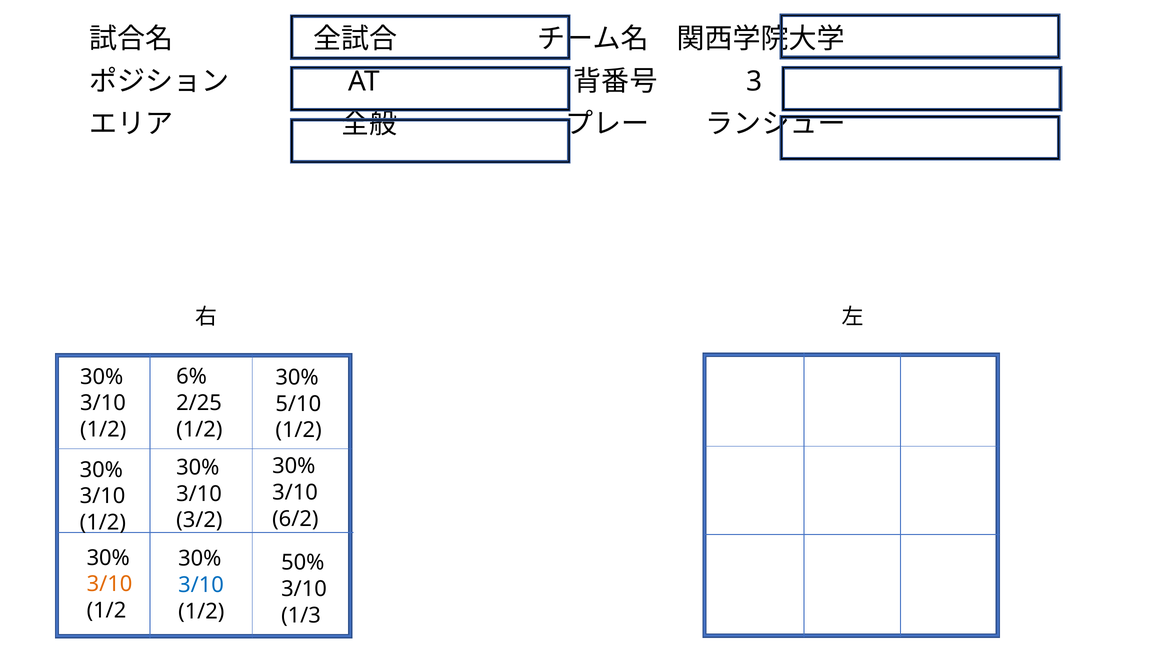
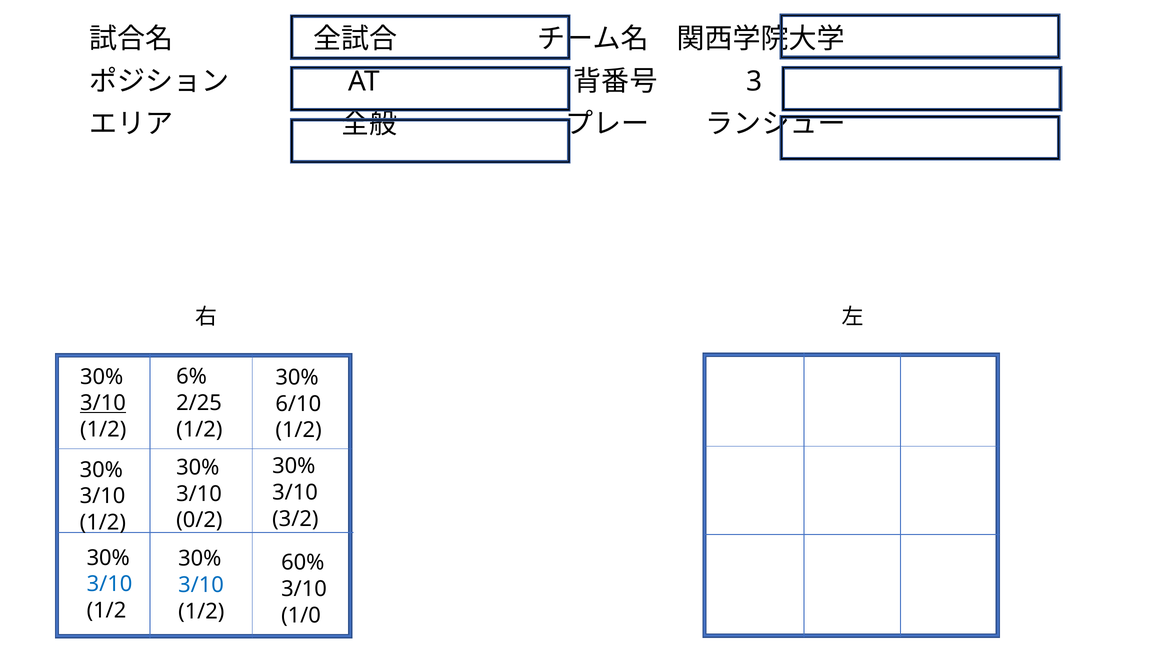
3/10 at (103, 403) underline: none -> present
5/10: 5/10 -> 6/10
6/2: 6/2 -> 3/2
3/2: 3/2 -> 0/2
50%: 50% -> 60%
3/10 at (109, 584) colour: orange -> blue
1/3: 1/3 -> 1/0
